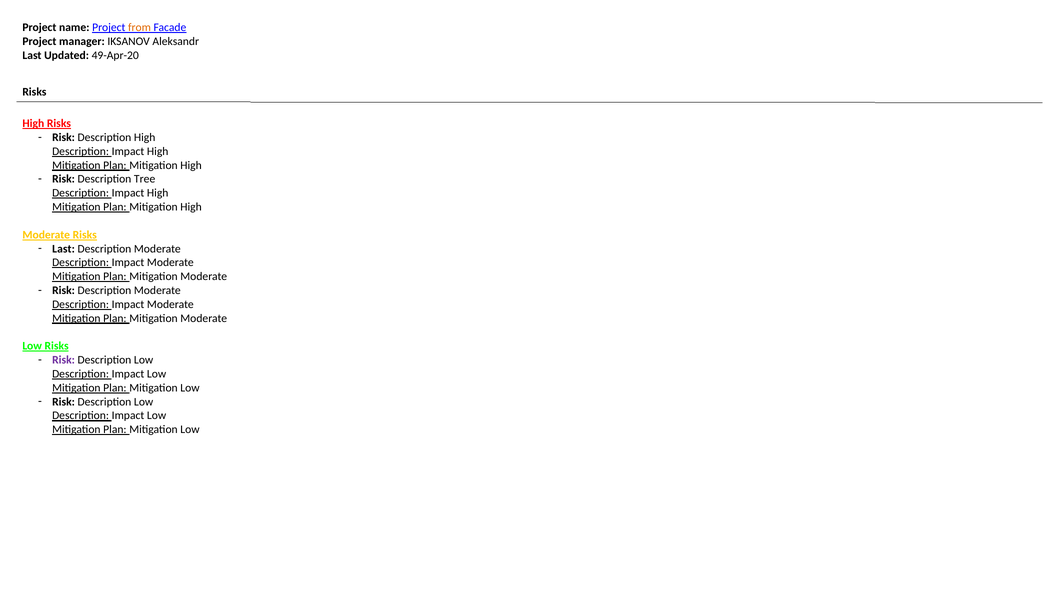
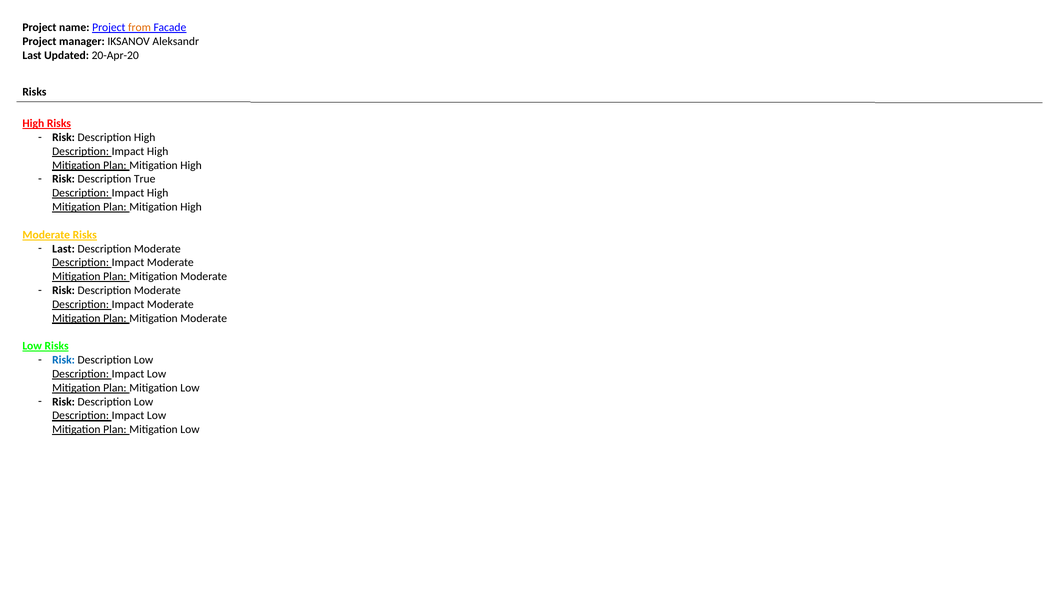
49-Apr-20: 49-Apr-20 -> 20-Apr-20
Tree: Tree -> True
Risk at (64, 360) colour: purple -> blue
